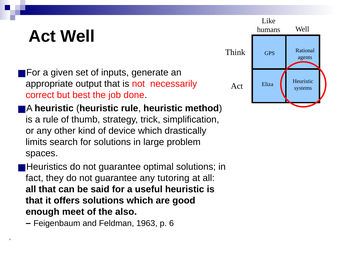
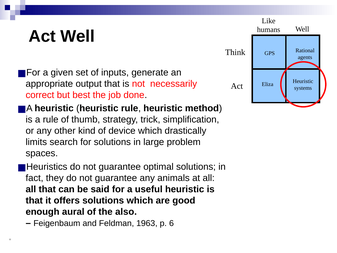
tutoring: tutoring -> animals
meet: meet -> aural
